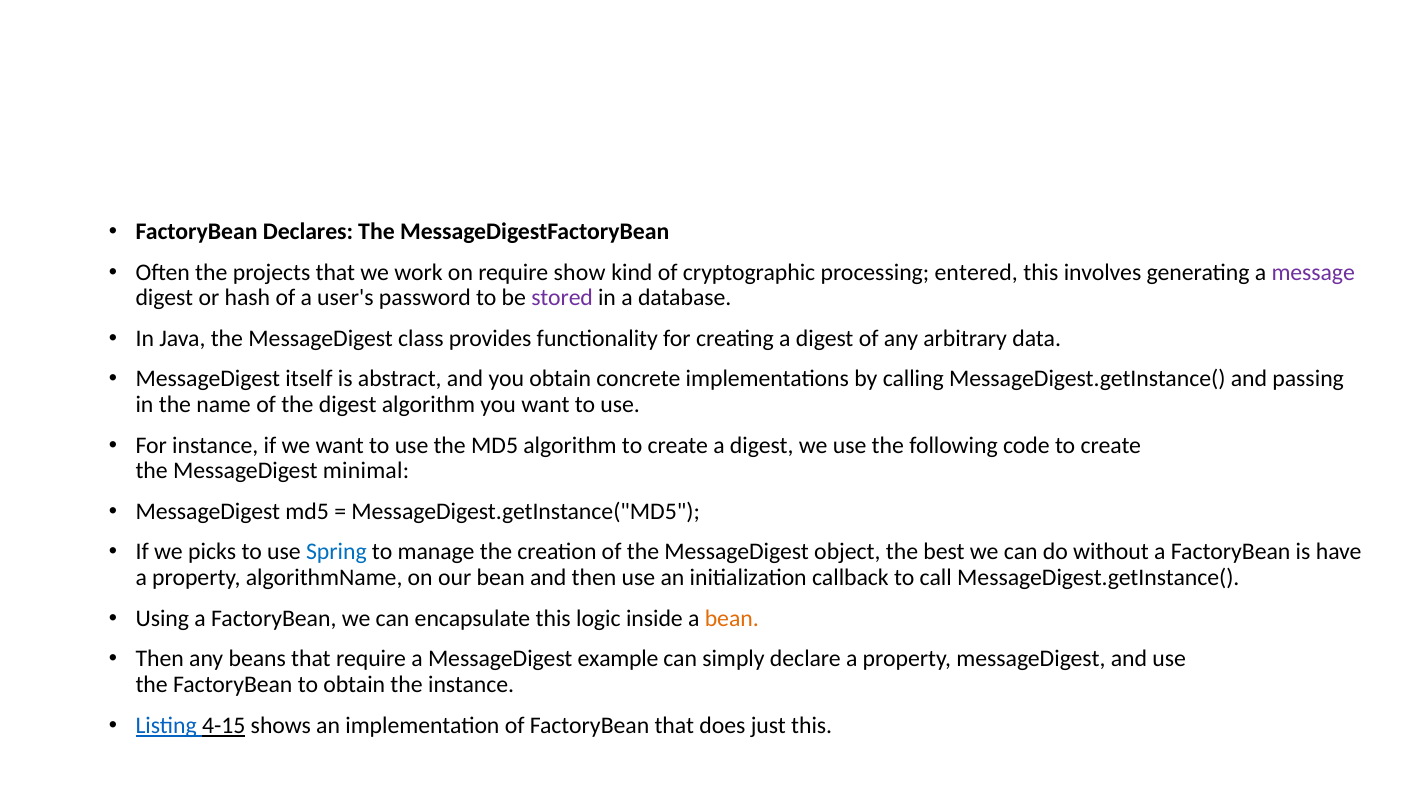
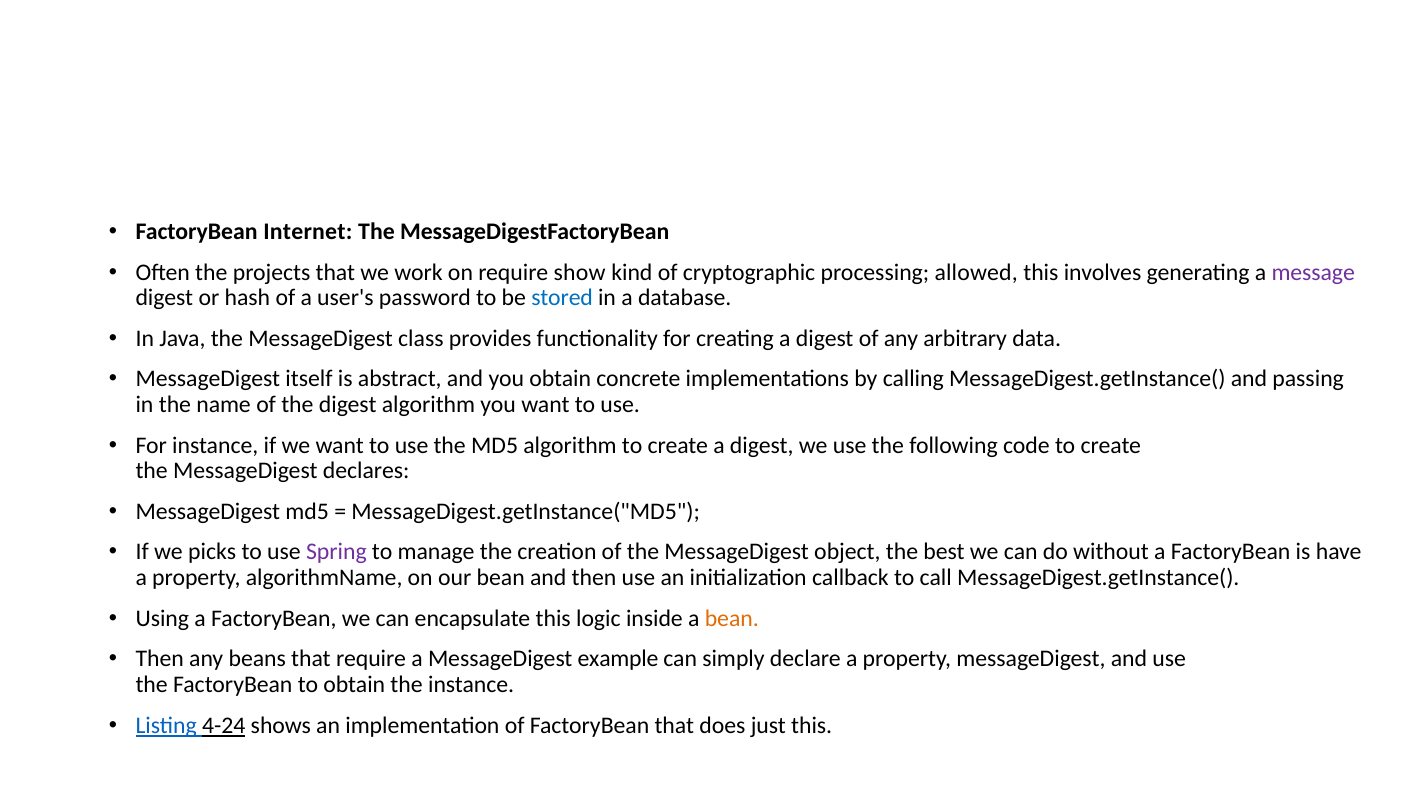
Declares: Declares -> Internet
entered: entered -> allowed
stored colour: purple -> blue
minimal: minimal -> declares
Spring colour: blue -> purple
4-15: 4-15 -> 4-24
